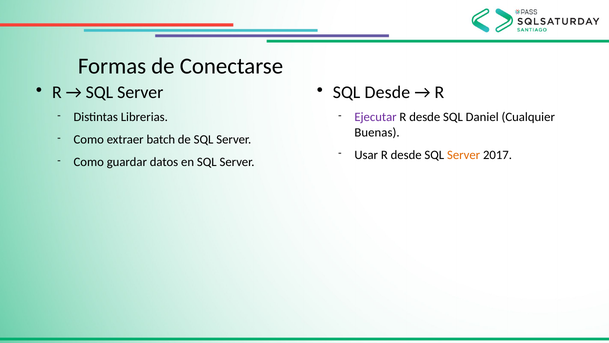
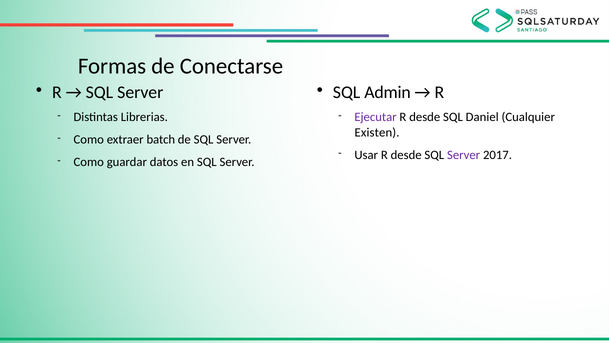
SQL Desde: Desde -> Admin
Buenas: Buenas -> Existen
Server at (464, 155) colour: orange -> purple
